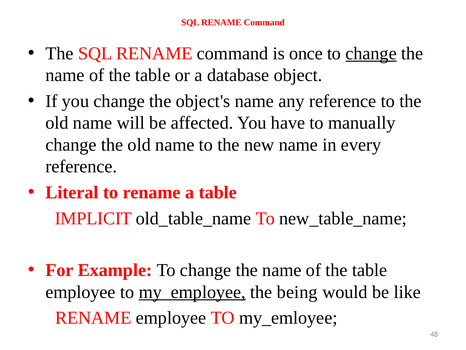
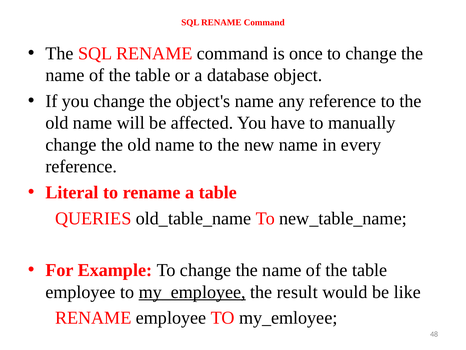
change at (371, 53) underline: present -> none
IMPLICIT: IMPLICIT -> QUERIES
being: being -> result
